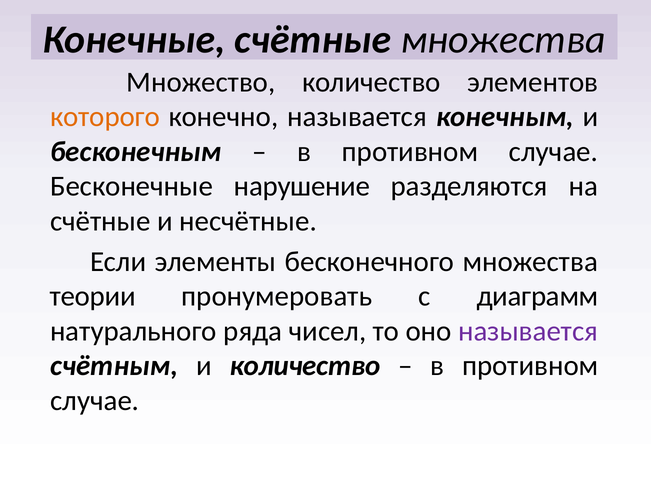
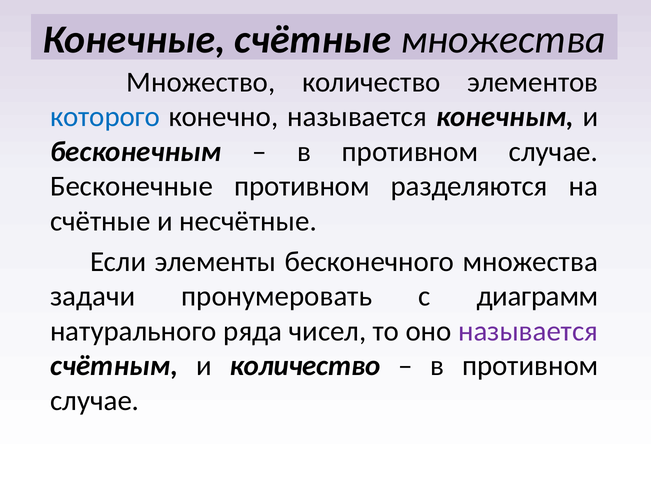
которого colour: orange -> blue
Бесконечные нарушение: нарушение -> противном
теории: теории -> задачи
